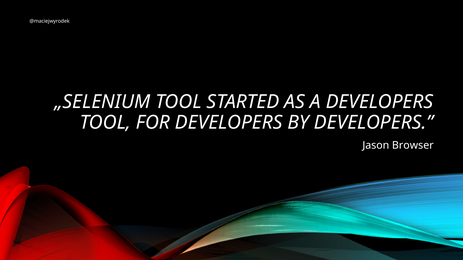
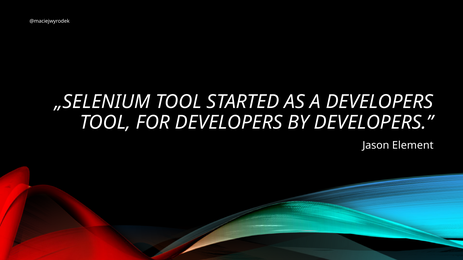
Browser: Browser -> Element
